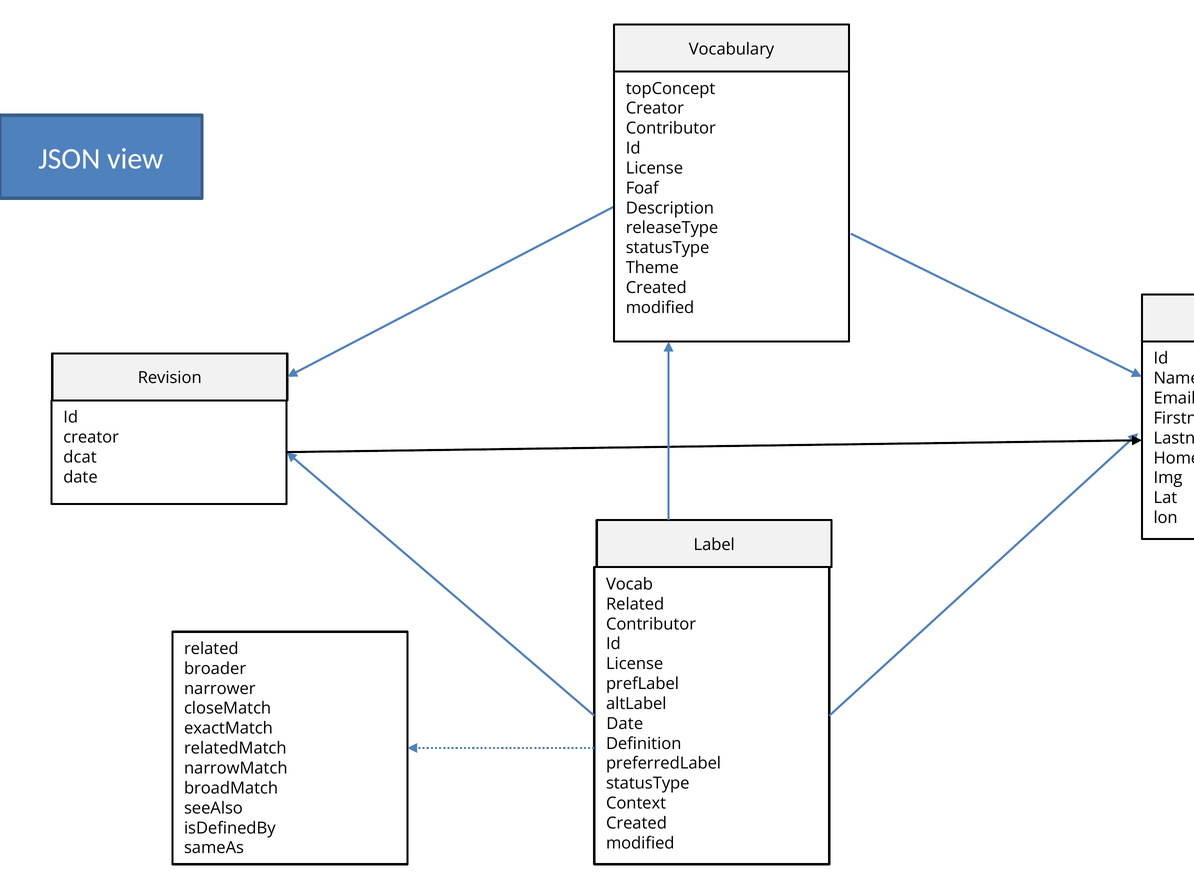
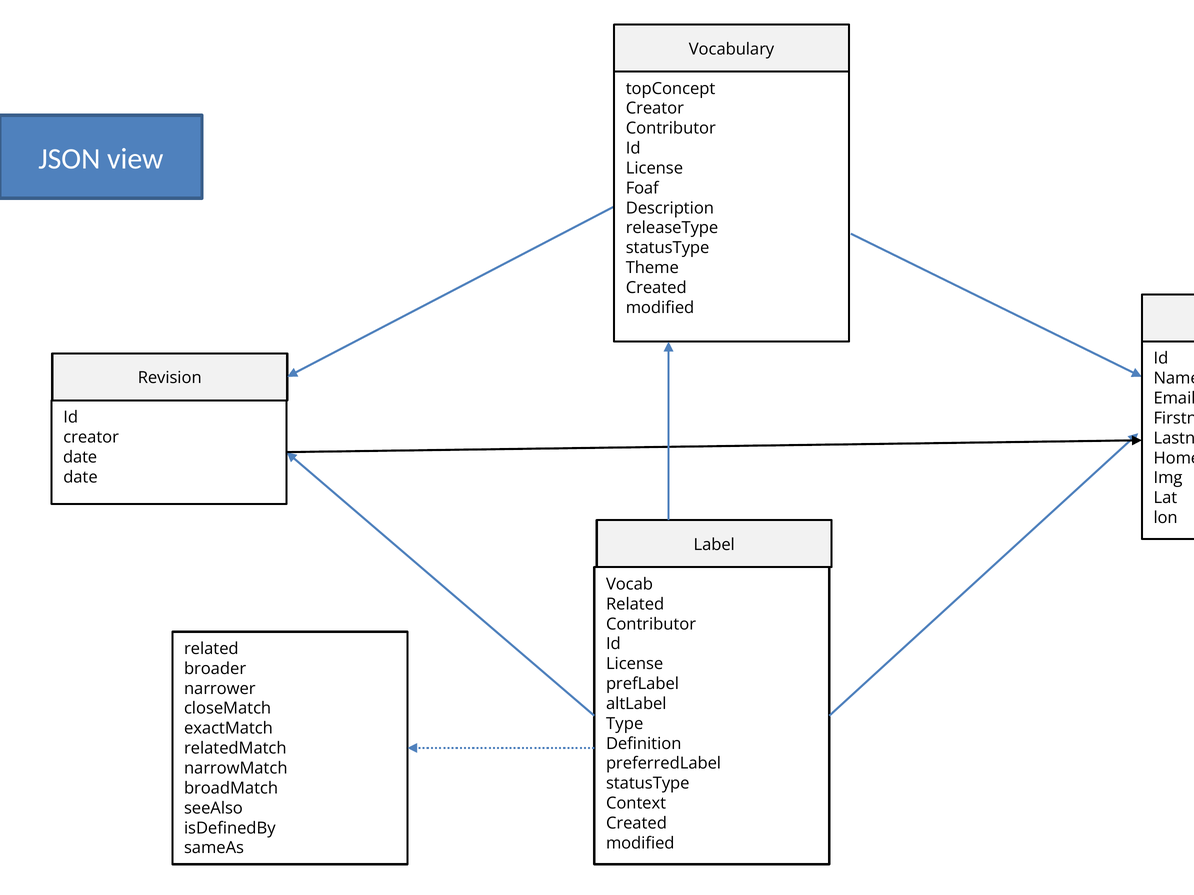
dcat at (80, 457): dcat -> date
Date at (625, 724): Date -> Type
